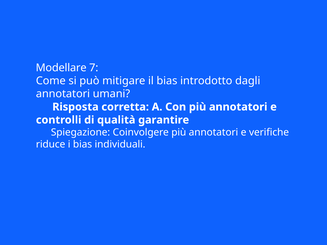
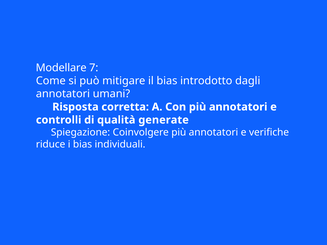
garantire: garantire -> generate
